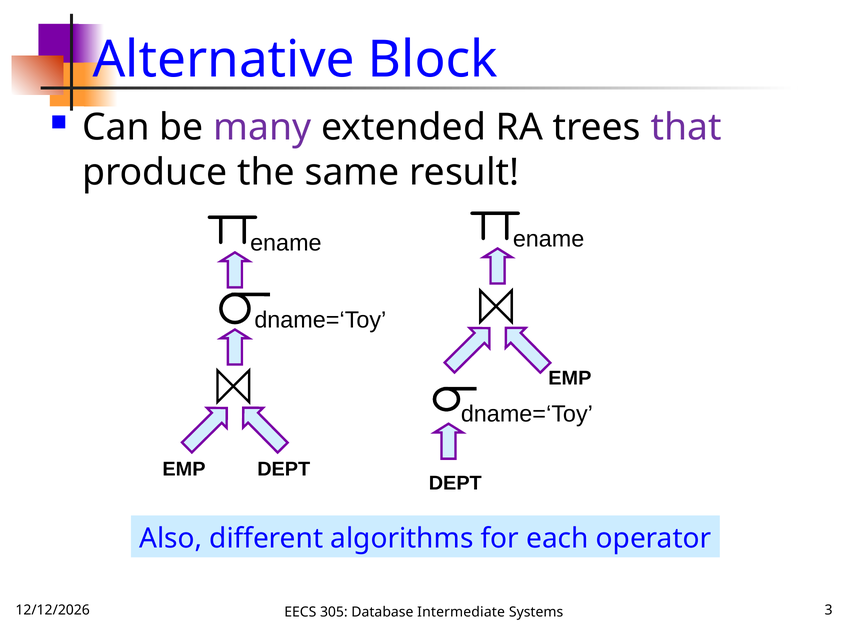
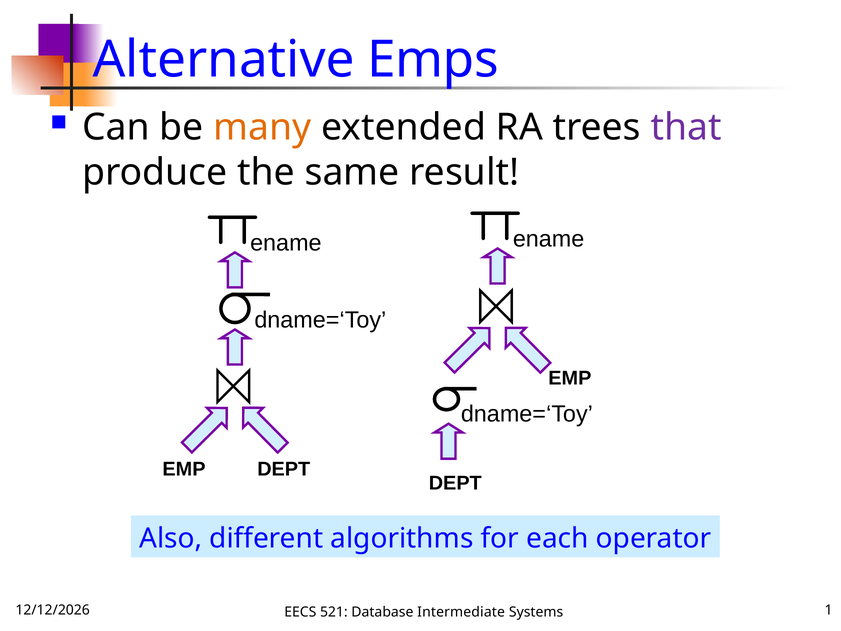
Block: Block -> Emps
many colour: purple -> orange
305: 305 -> 521
3: 3 -> 1
